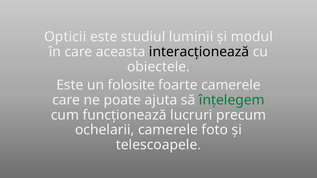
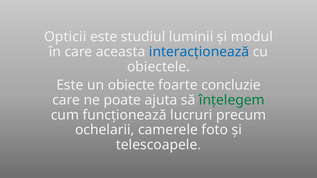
interacționează colour: black -> blue
folosite: folosite -> obiecte
foarte camerele: camerele -> concluzie
